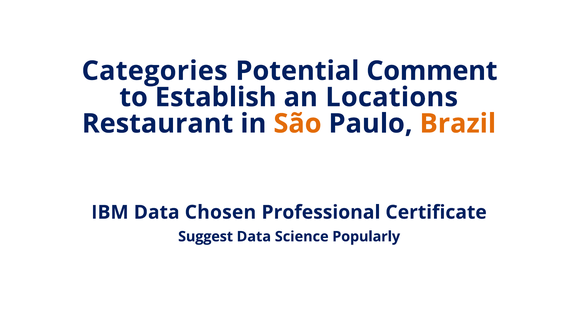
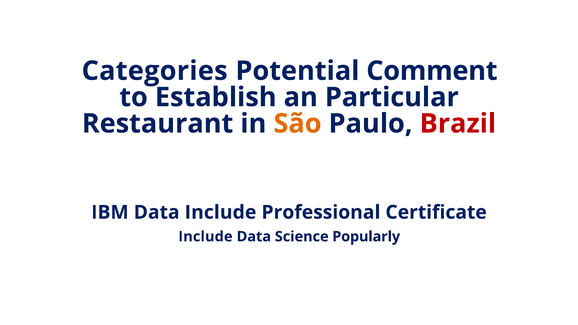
Locations: Locations -> Particular
Brazil colour: orange -> red
Data Chosen: Chosen -> Include
Suggest at (206, 237): Suggest -> Include
